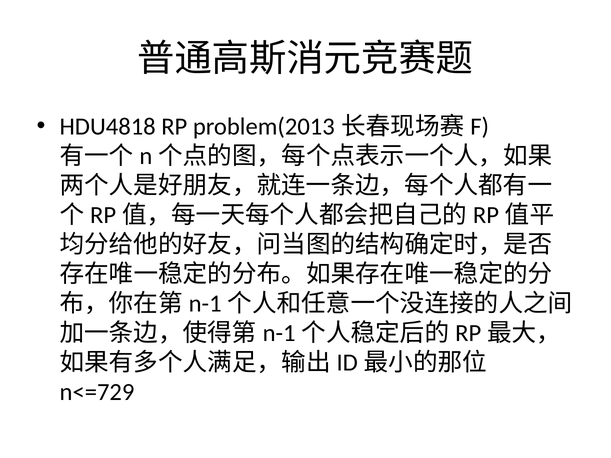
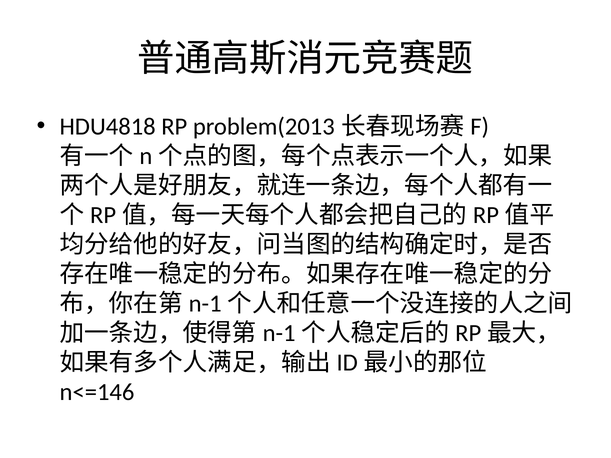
n<=729: n<=729 -> n<=146
